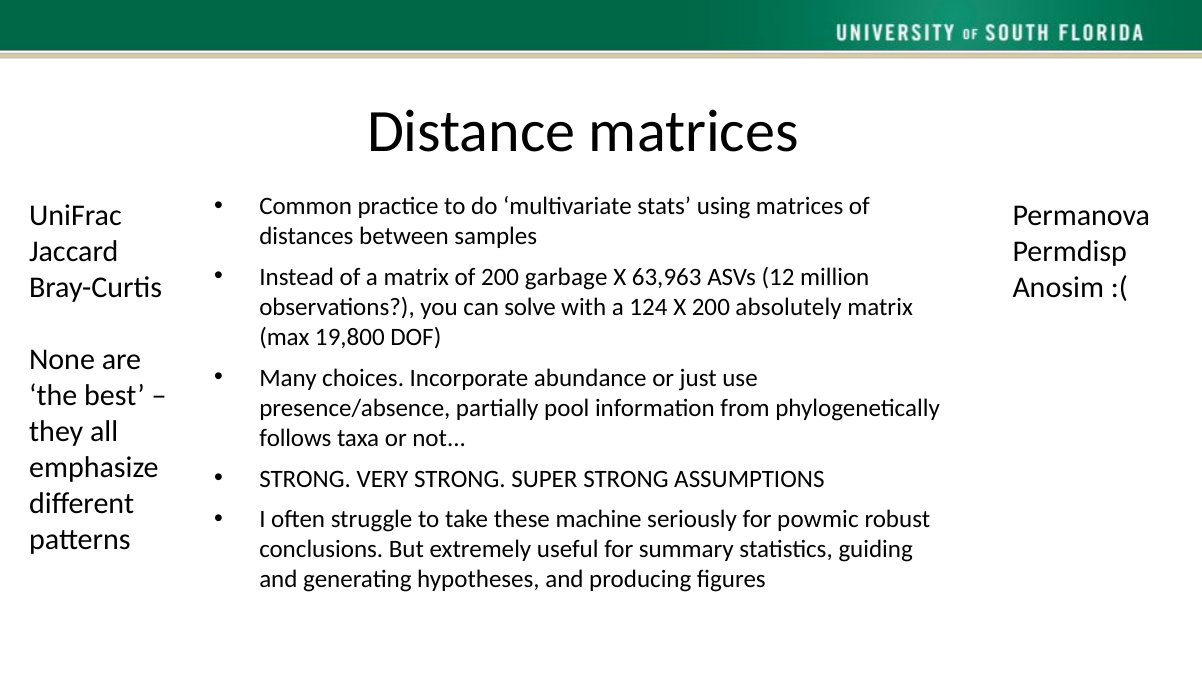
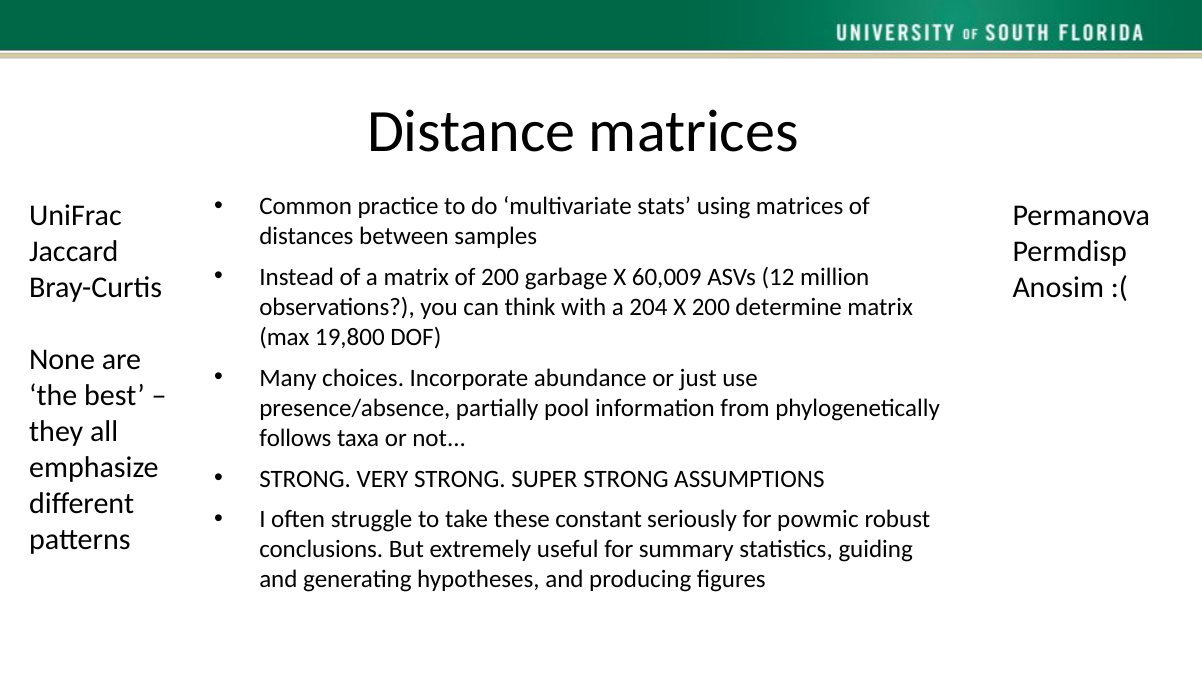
63,963: 63,963 -> 60,009
solve: solve -> think
124: 124 -> 204
absolutely: absolutely -> determine
machine: machine -> constant
